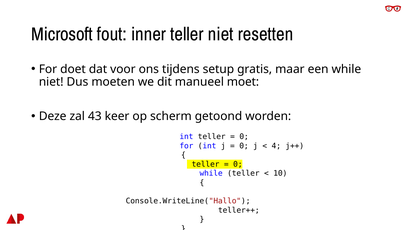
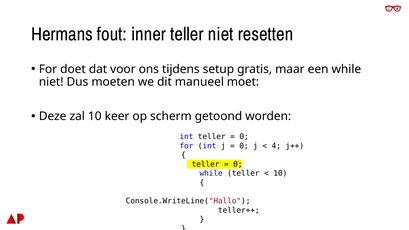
Microsoft: Microsoft -> Hermans
zal 43: 43 -> 10
